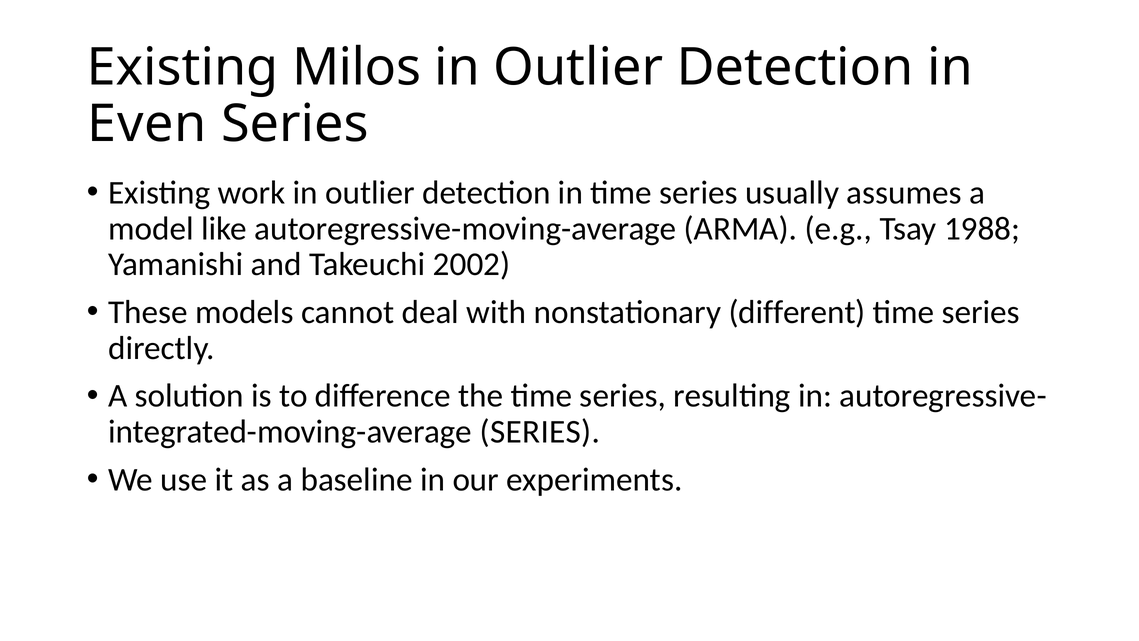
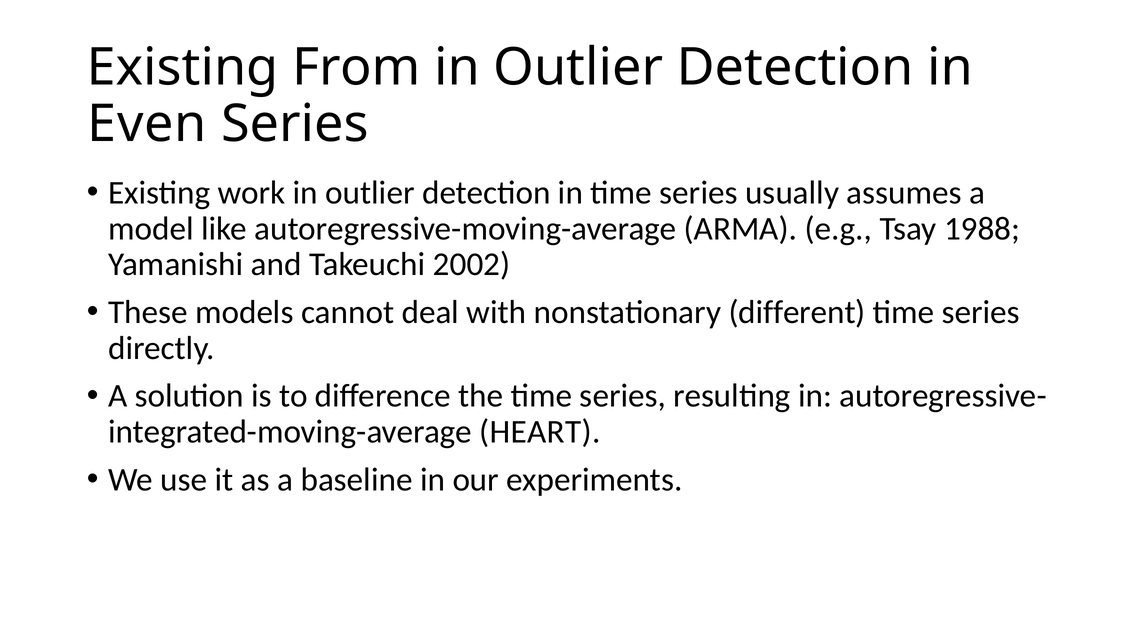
Milos: Milos -> From
SERIES at (540, 432): SERIES -> HEART
